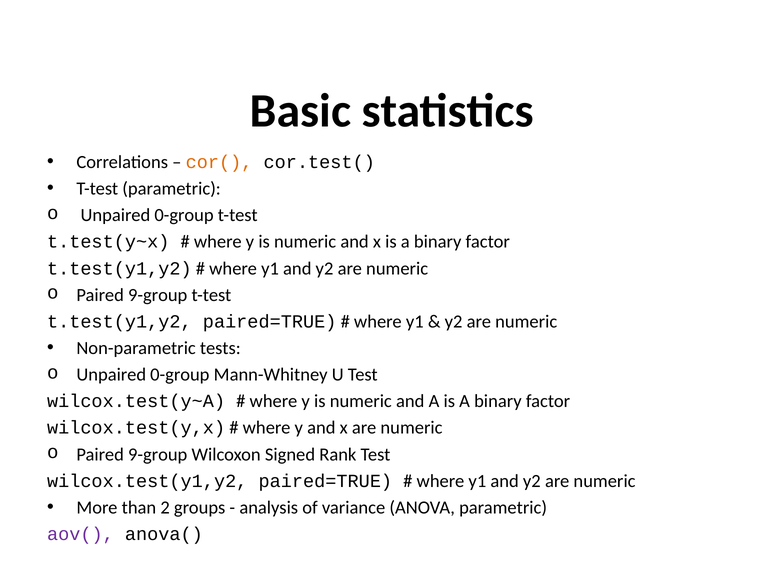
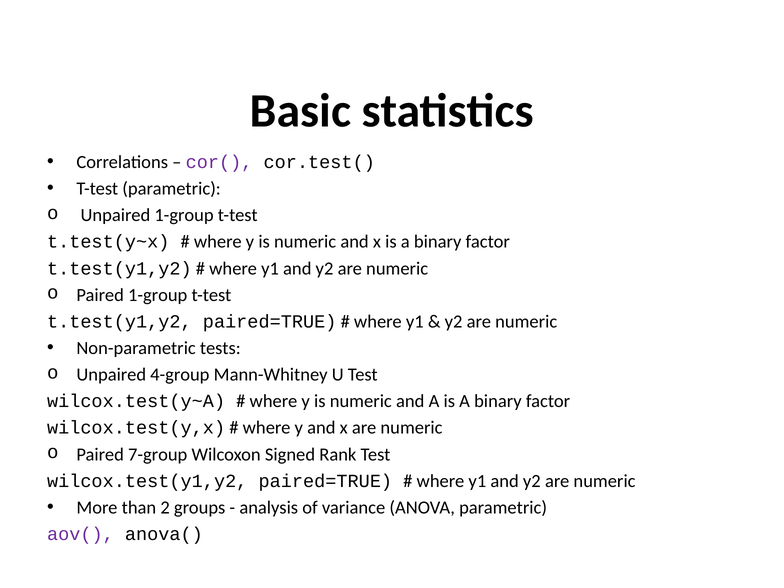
cor( colour: orange -> purple
0-group at (184, 215): 0-group -> 1-group
9-group at (158, 295): 9-group -> 1-group
0-group at (180, 375): 0-group -> 4-group
9-group at (158, 454): 9-group -> 7-group
